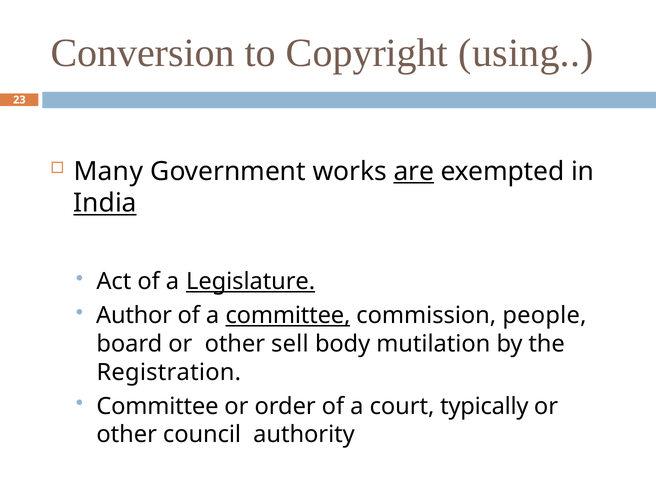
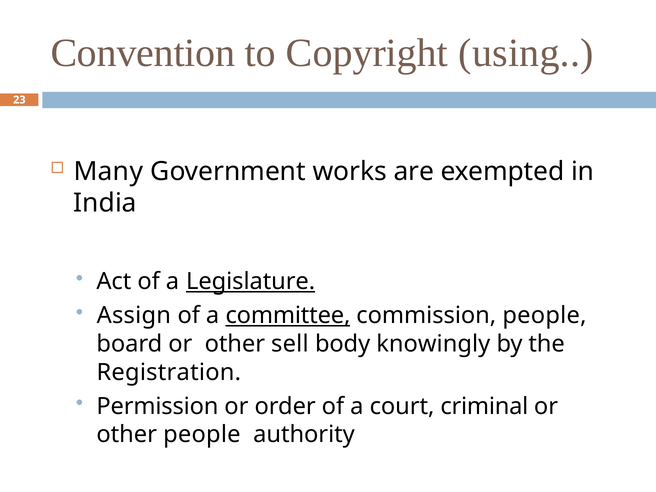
Conversion: Conversion -> Convention
are underline: present -> none
India underline: present -> none
Author: Author -> Assign
mutilation: mutilation -> knowingly
Committee at (157, 406): Committee -> Permission
typically: typically -> criminal
other council: council -> people
